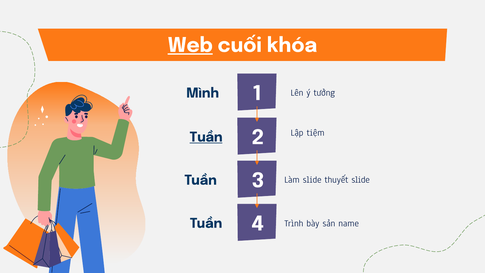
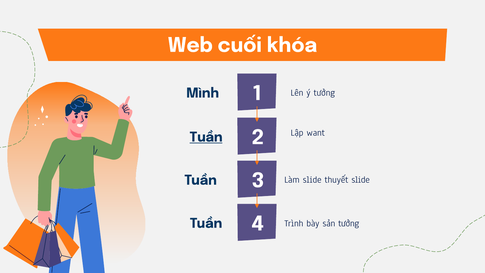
Web underline: present -> none
tiệm: tiệm -> want
sản name: name -> tưởng
